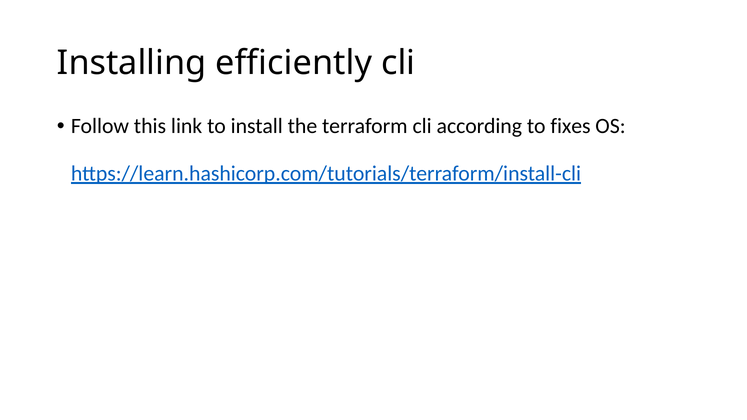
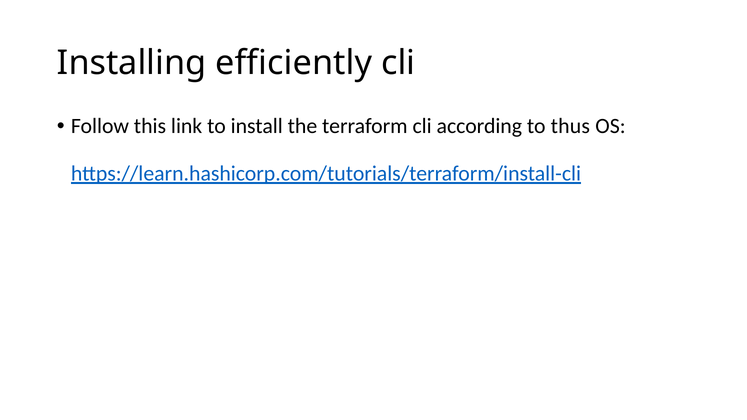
fixes: fixes -> thus
